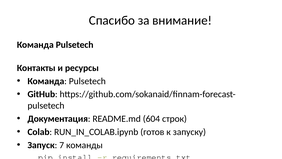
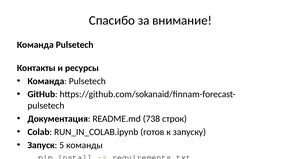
604: 604 -> 738
7: 7 -> 5
